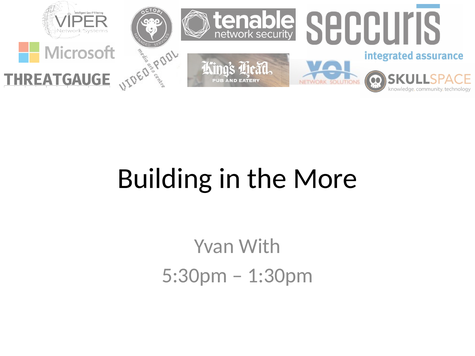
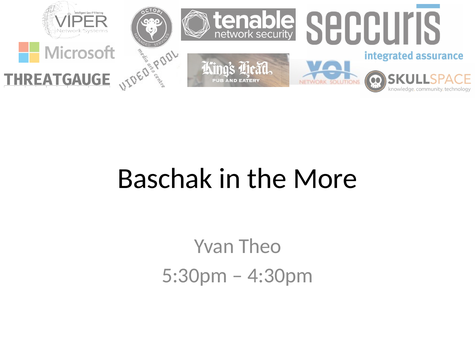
Building: Building -> Baschak
With: With -> Theo
1:30pm: 1:30pm -> 4:30pm
